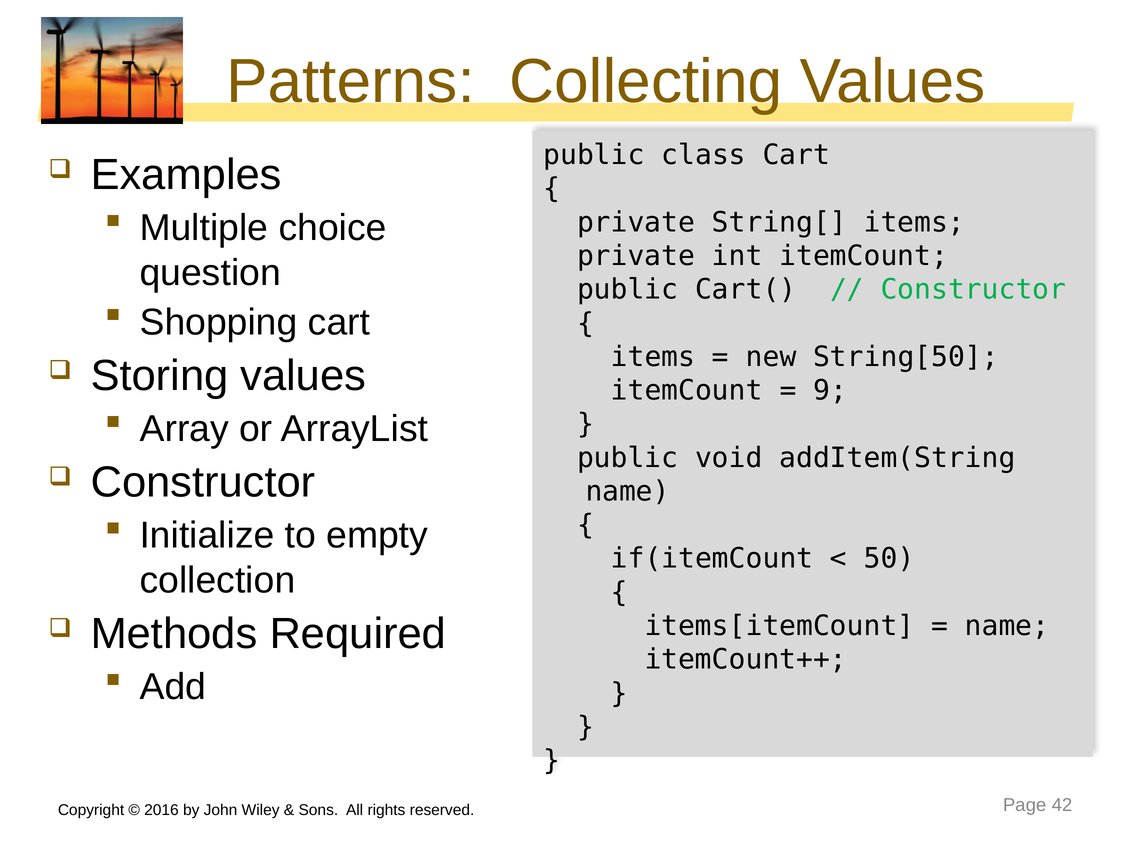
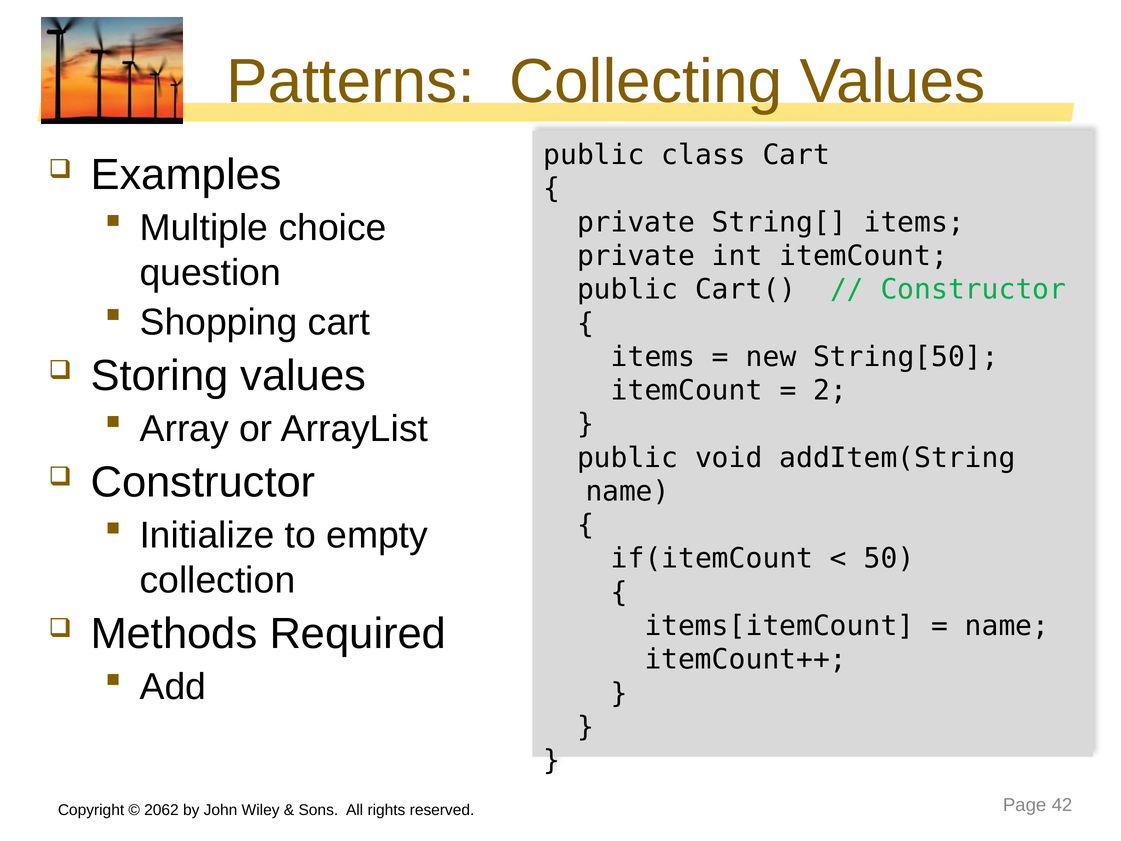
9: 9 -> 2
2016: 2016 -> 2062
